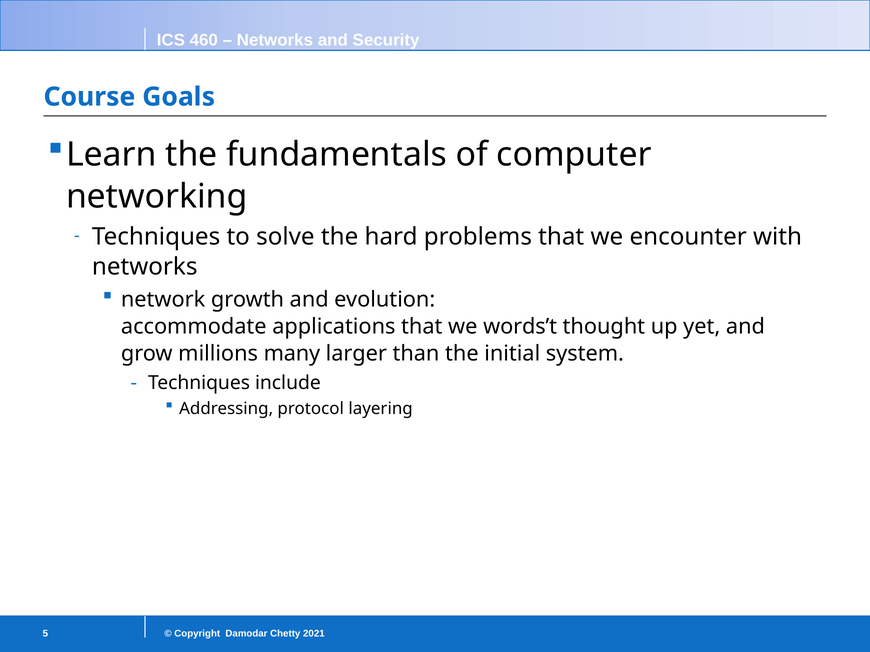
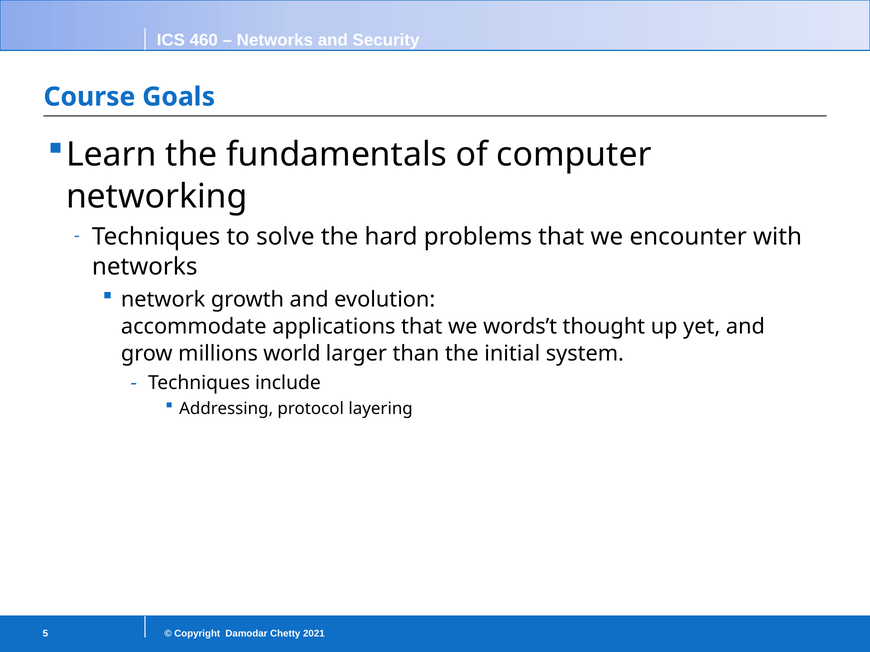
many: many -> world
